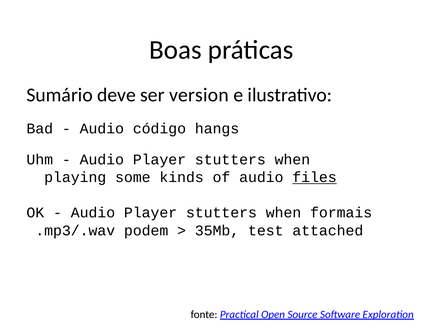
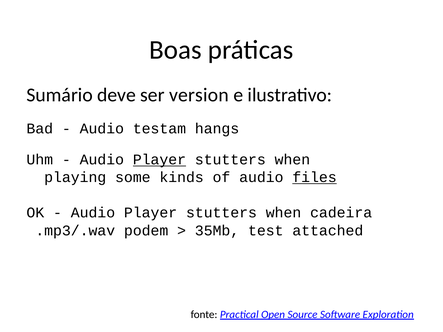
código: código -> testam
Player at (159, 160) underline: none -> present
formais: formais -> cadeira
